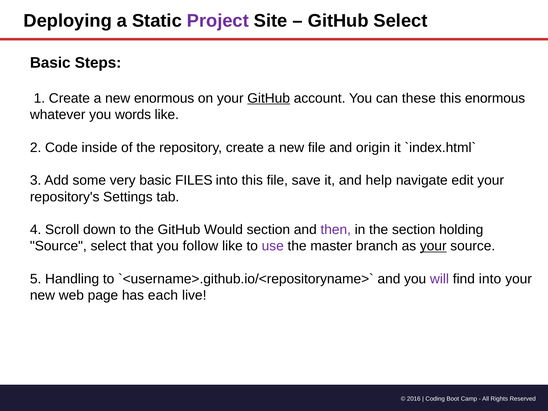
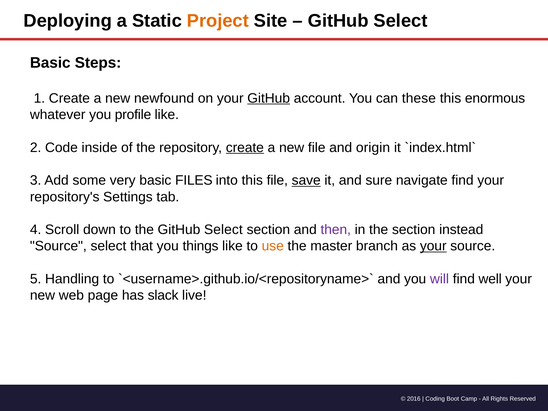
Project colour: purple -> orange
new enormous: enormous -> newfound
words: words -> profile
create at (245, 147) underline: none -> present
save underline: none -> present
help: help -> sure
navigate edit: edit -> find
the GitHub Would: Would -> Select
holding: holding -> instead
follow: follow -> things
use colour: purple -> orange
find into: into -> well
each: each -> slack
